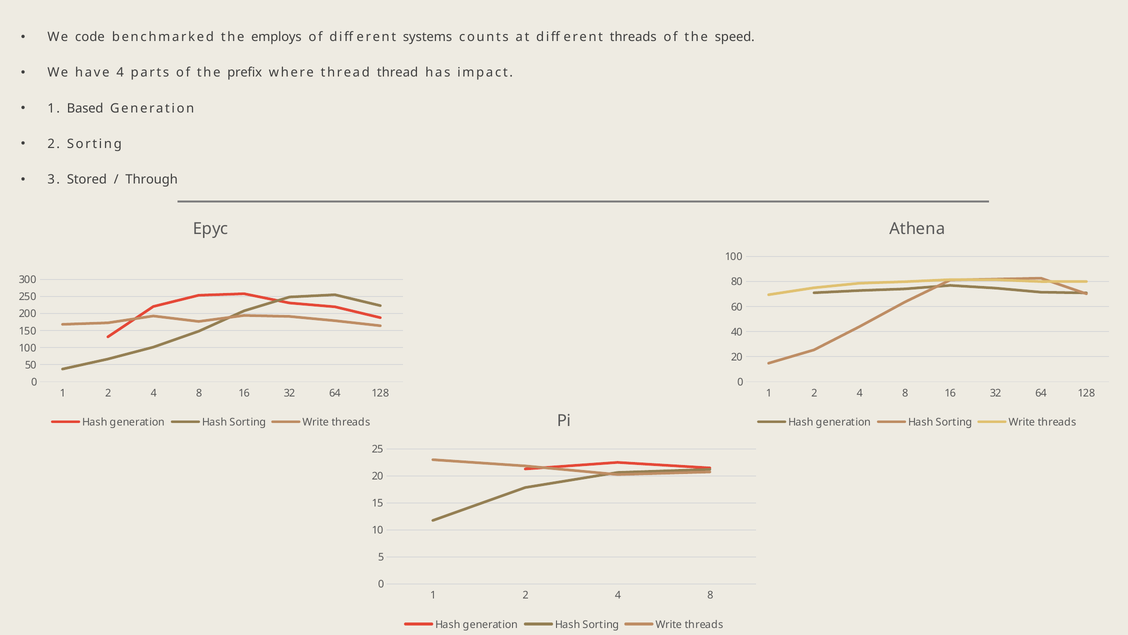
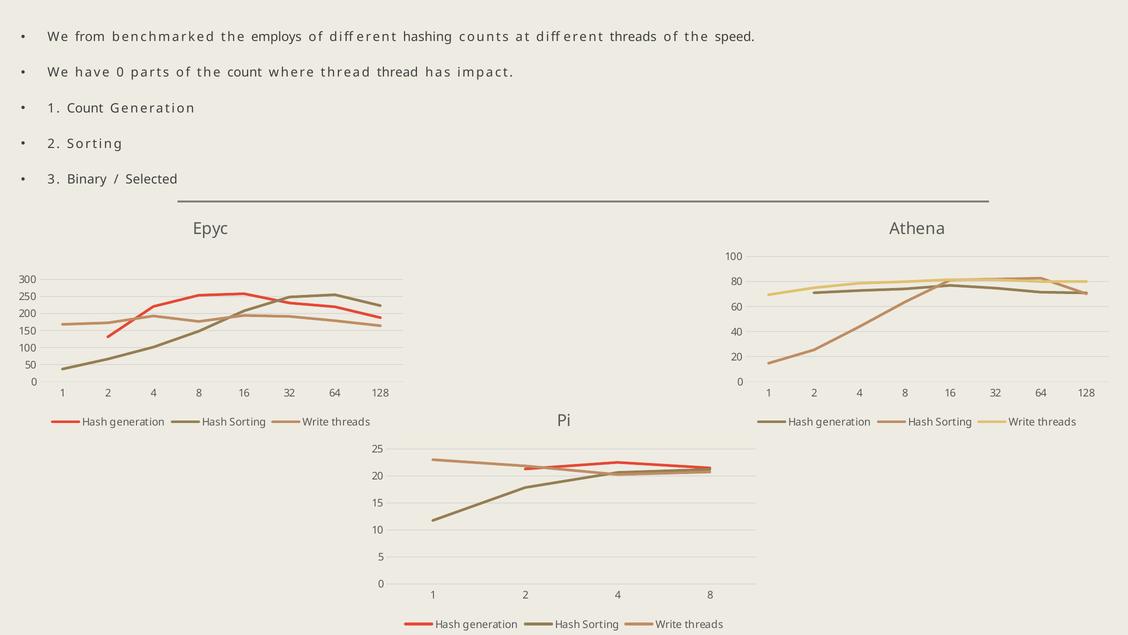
code: code -> from
systems: systems -> hashing
have 4: 4 -> 0
the prefix: prefix -> count
1 Based: Based -> Count
Stored: Stored -> Binary
Through: Through -> Selected
